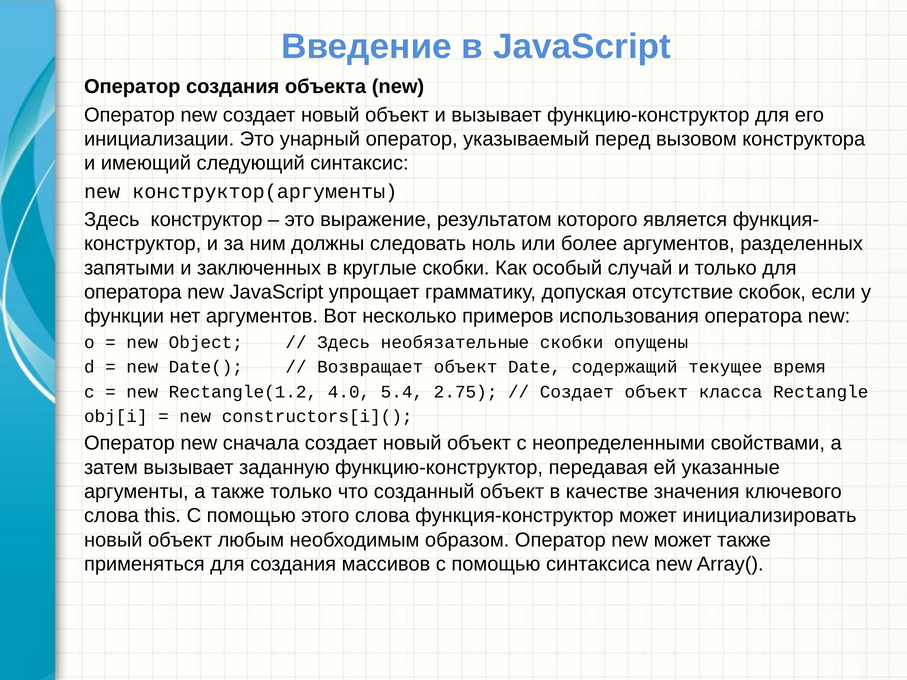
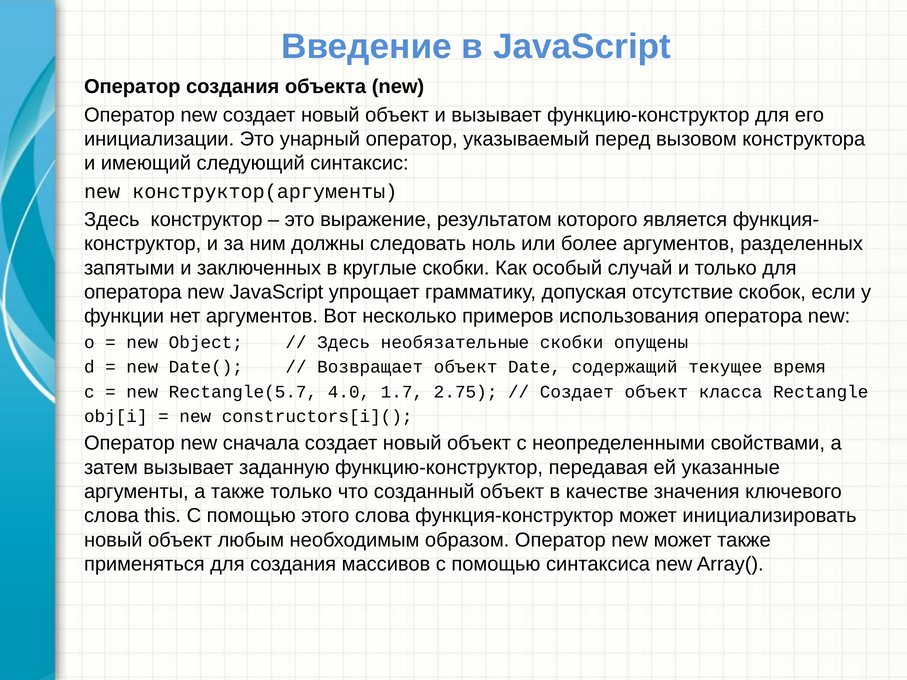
Rectangle(1.2: Rectangle(1.2 -> Rectangle(5.7
5.4: 5.4 -> 1.7
